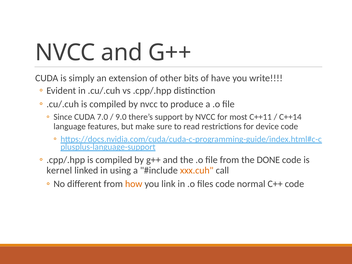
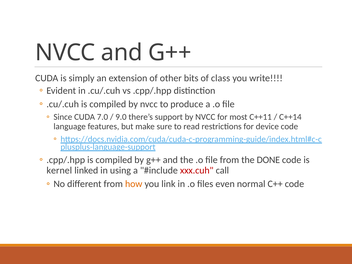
have: have -> class
xxx.cuh colour: orange -> red
files code: code -> even
